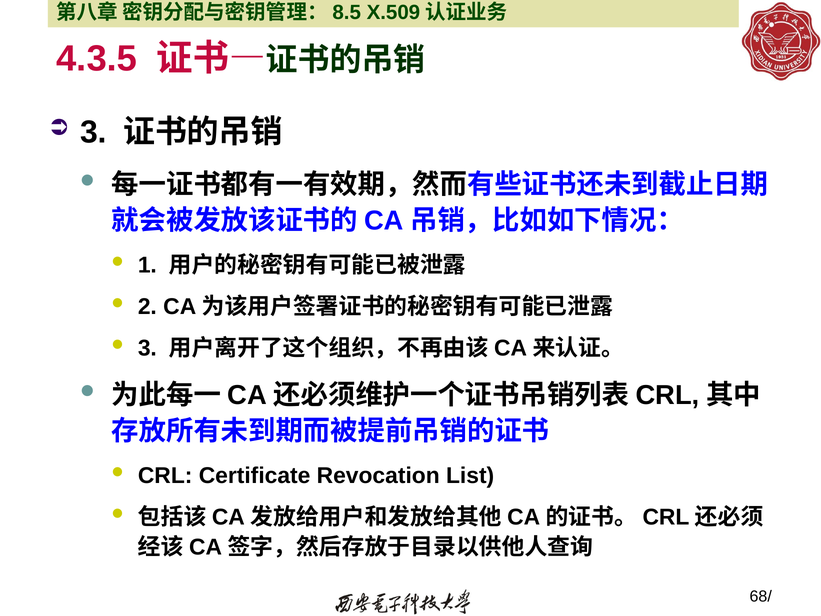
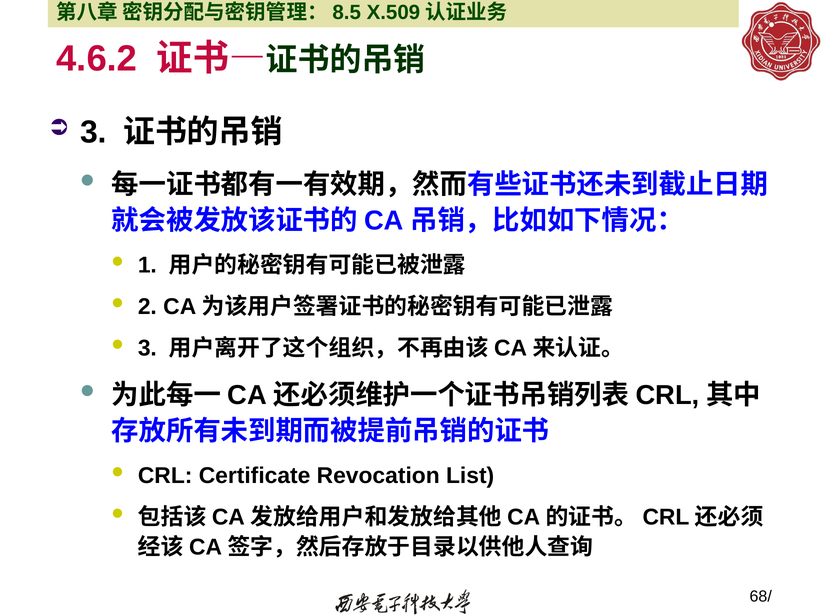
4.3.5: 4.3.5 -> 4.6.2
